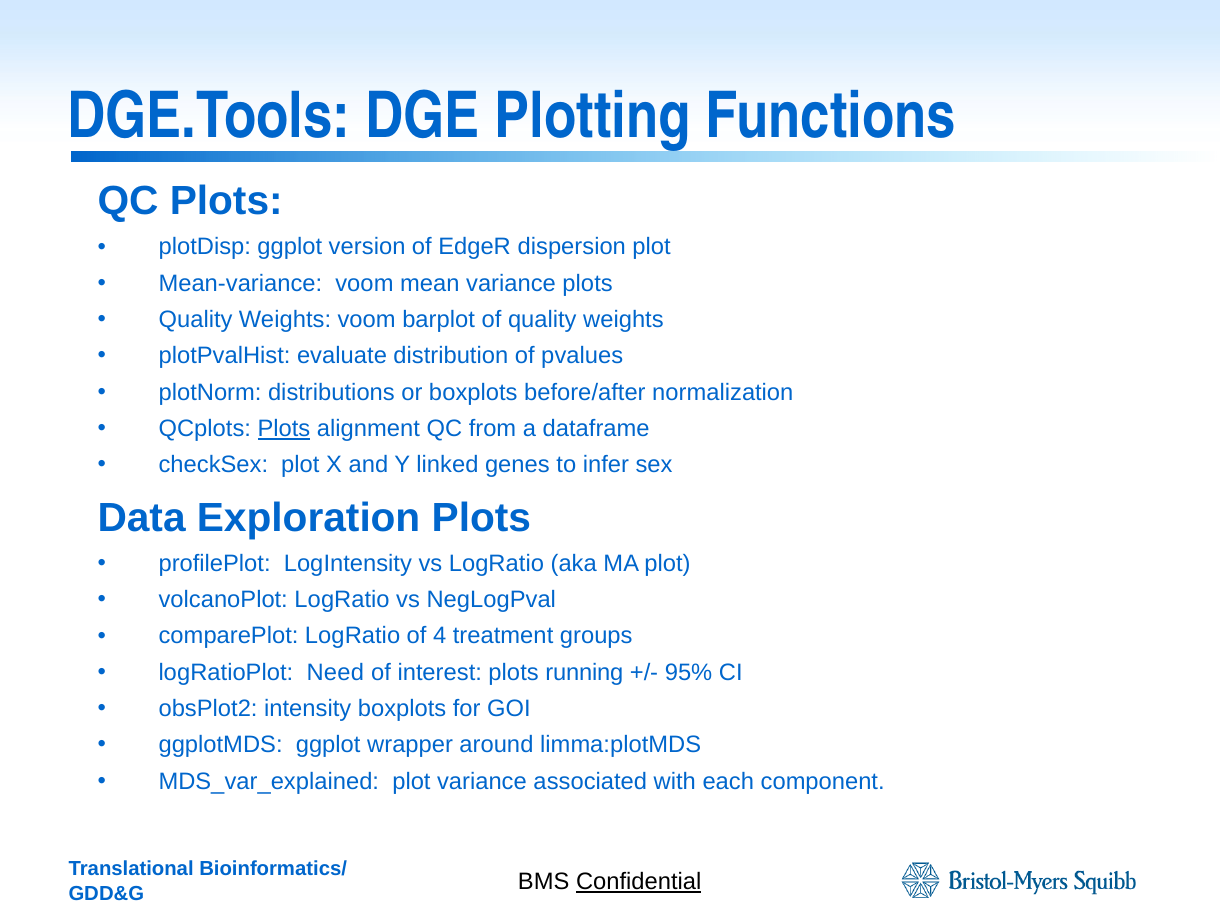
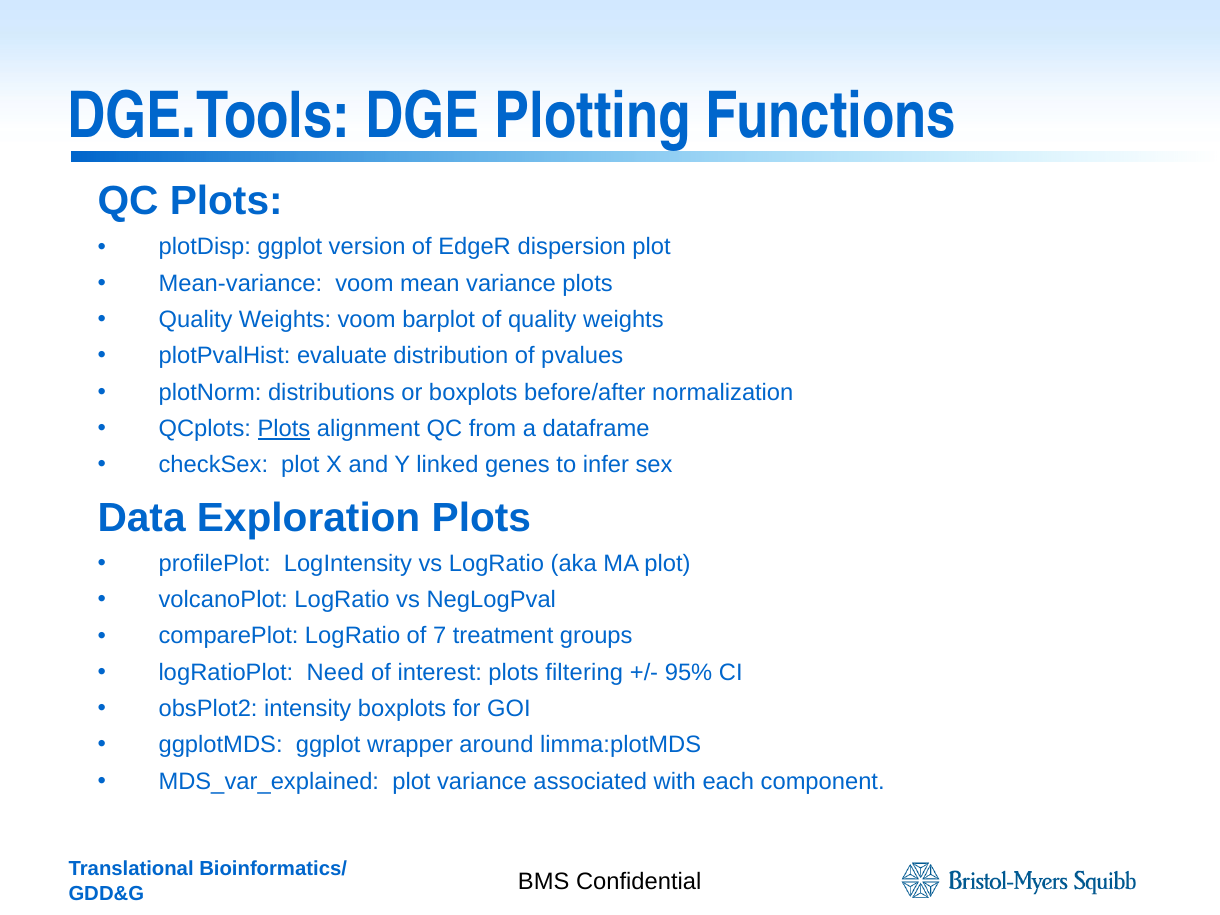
4: 4 -> 7
running: running -> filtering
Confidential underline: present -> none
